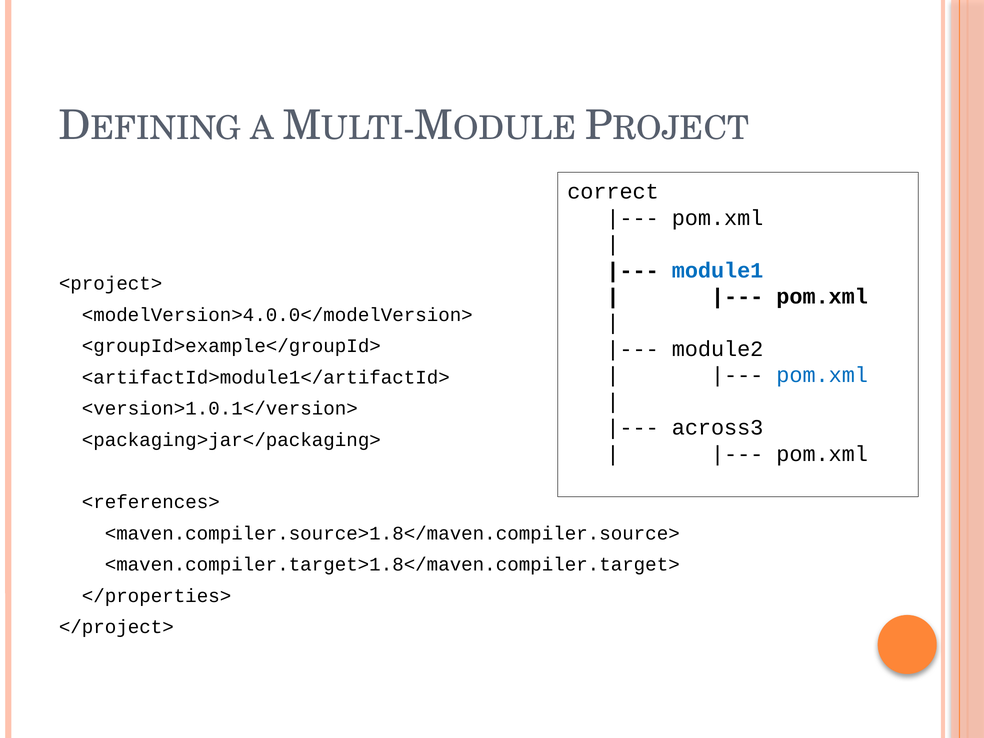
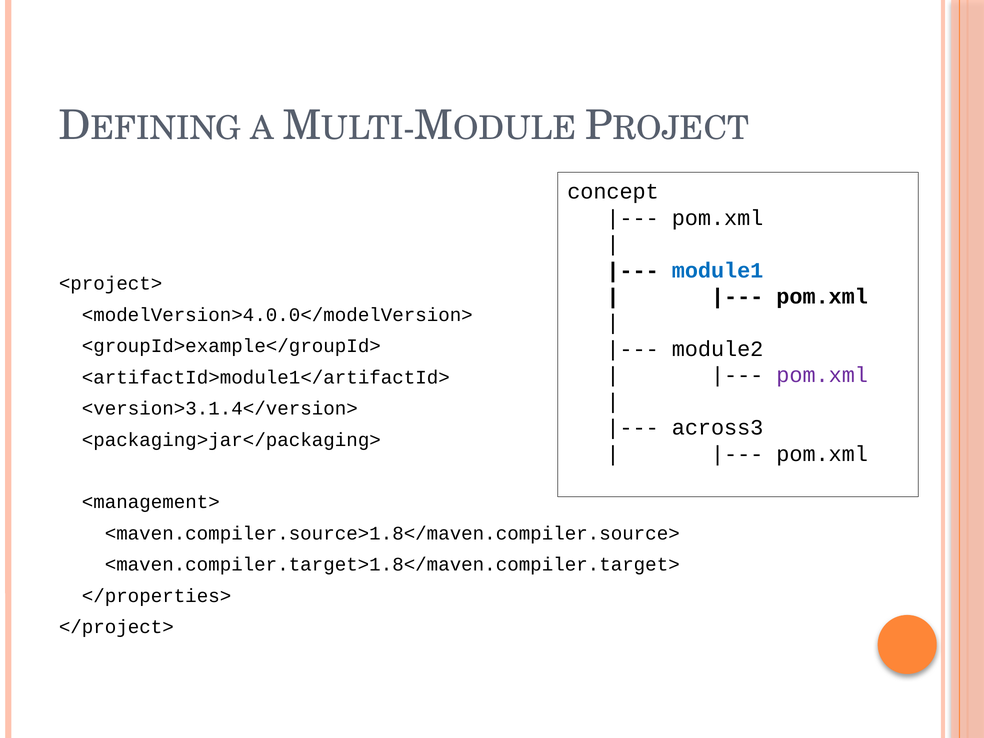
correct: correct -> concept
pom.xml at (822, 375) colour: blue -> purple
<version>1.0.1</version>: <version>1.0.1</version> -> <version>3.1.4</version>
<references>: <references> -> <management>
